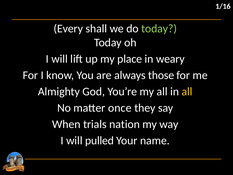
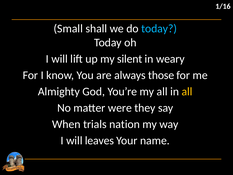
Every: Every -> Small
today at (159, 28) colour: light green -> light blue
place: place -> silent
once: once -> were
pulled: pulled -> leaves
